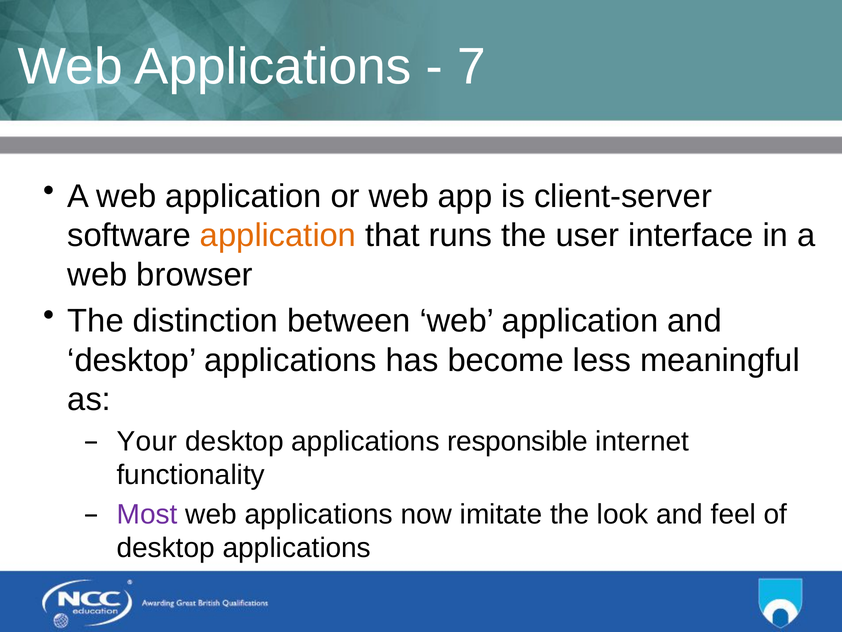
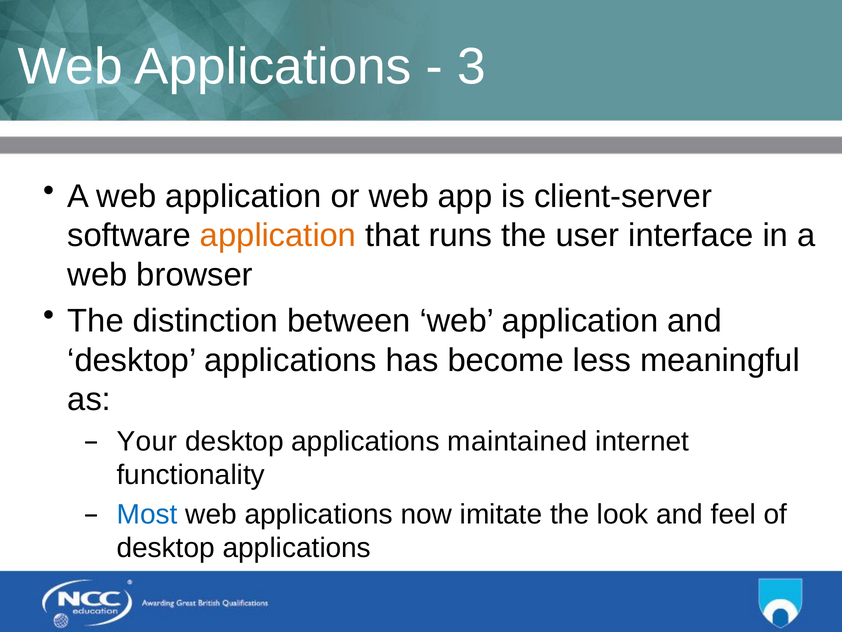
7: 7 -> 3
responsible: responsible -> maintained
Most colour: purple -> blue
